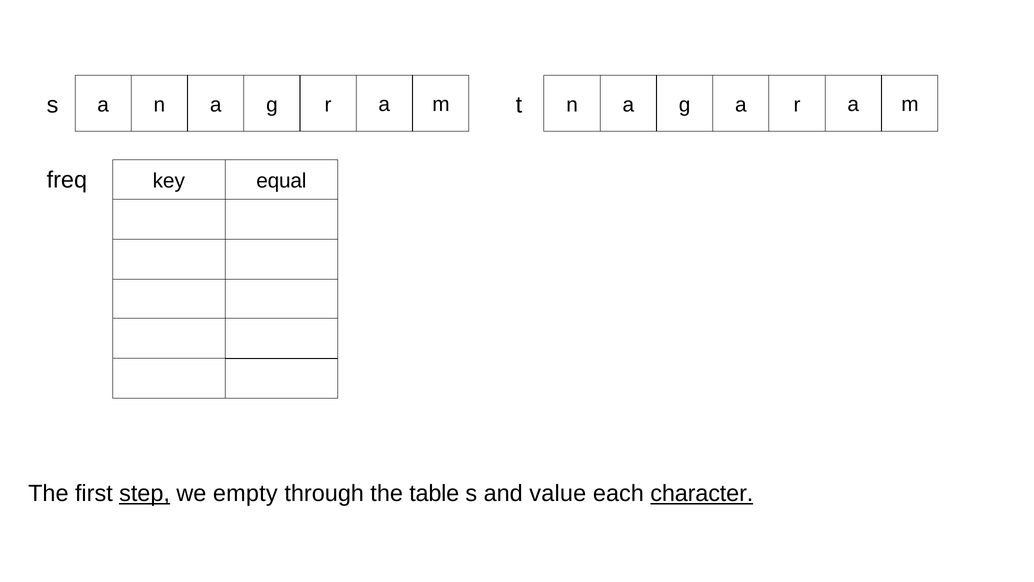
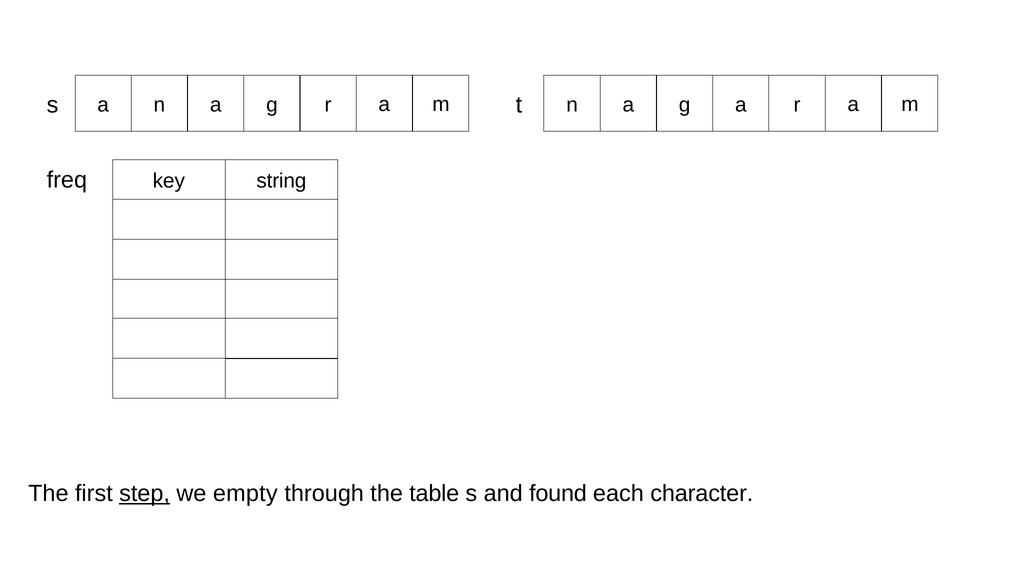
equal: equal -> string
value: value -> found
character underline: present -> none
